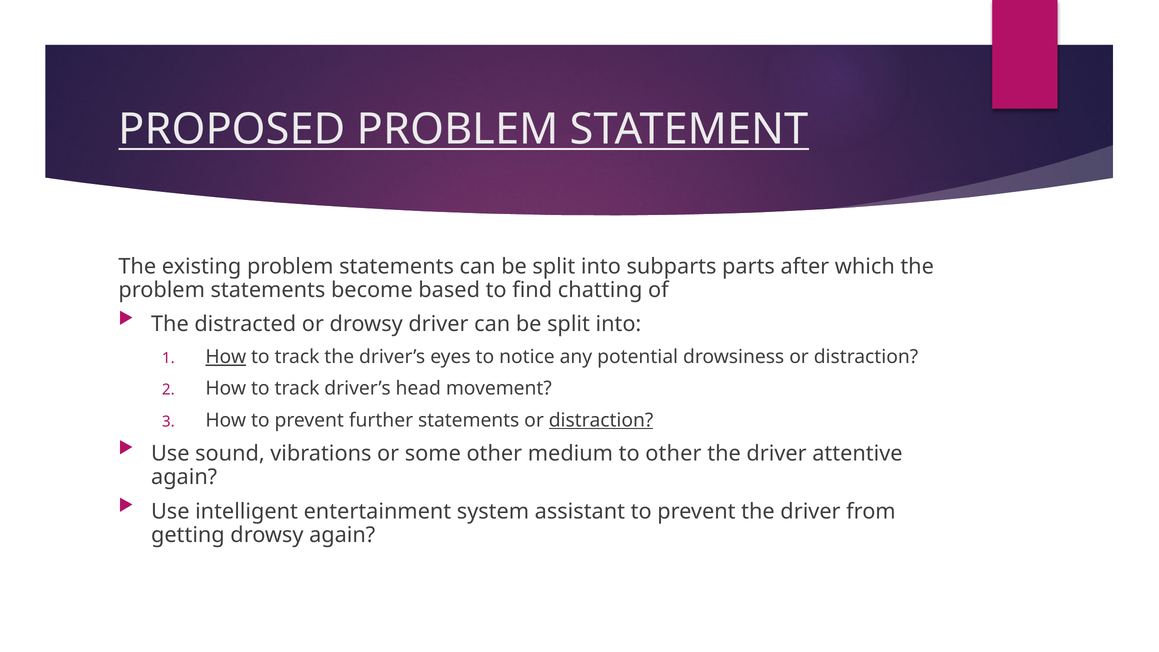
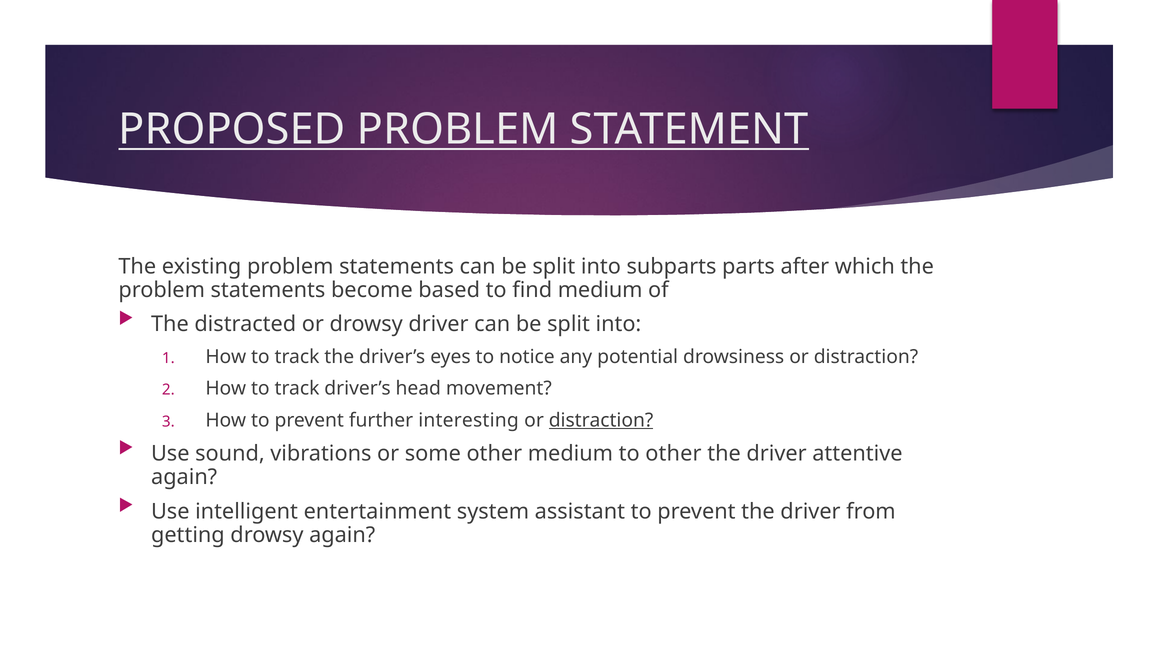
find chatting: chatting -> medium
How at (226, 357) underline: present -> none
further statements: statements -> interesting
